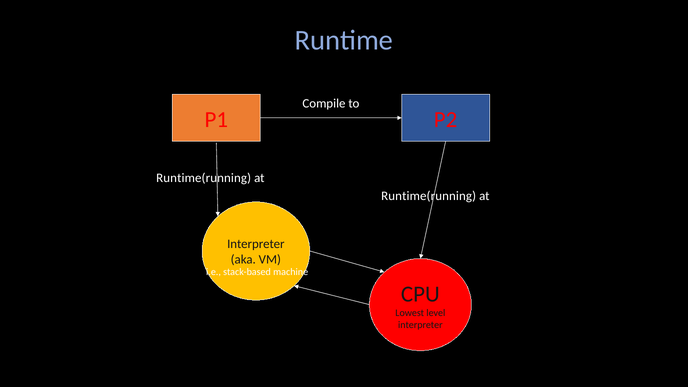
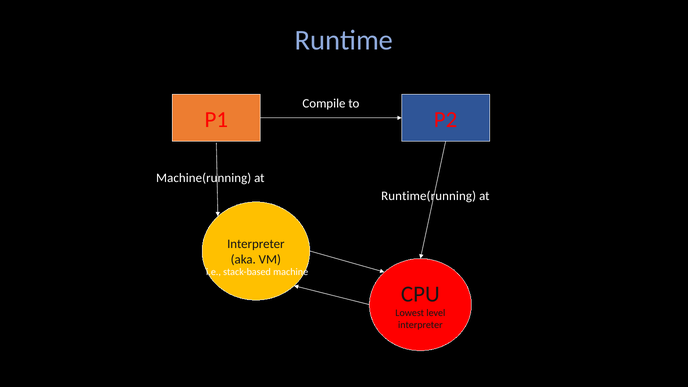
Runtime(running at (204, 178): Runtime(running -> Machine(running
